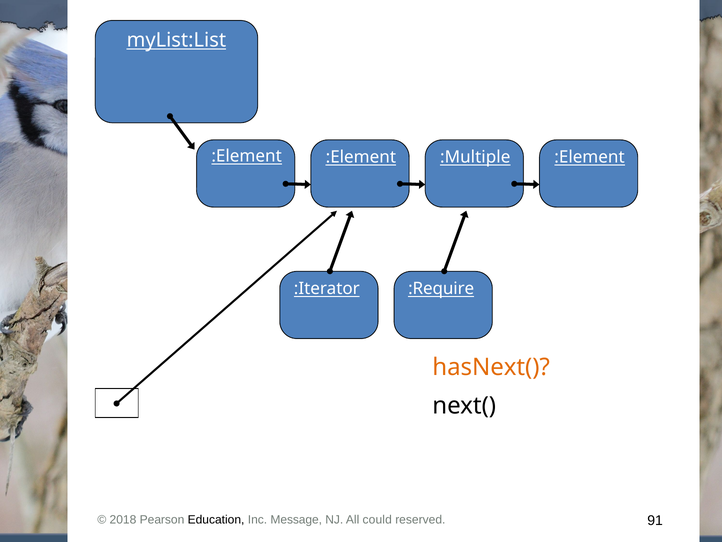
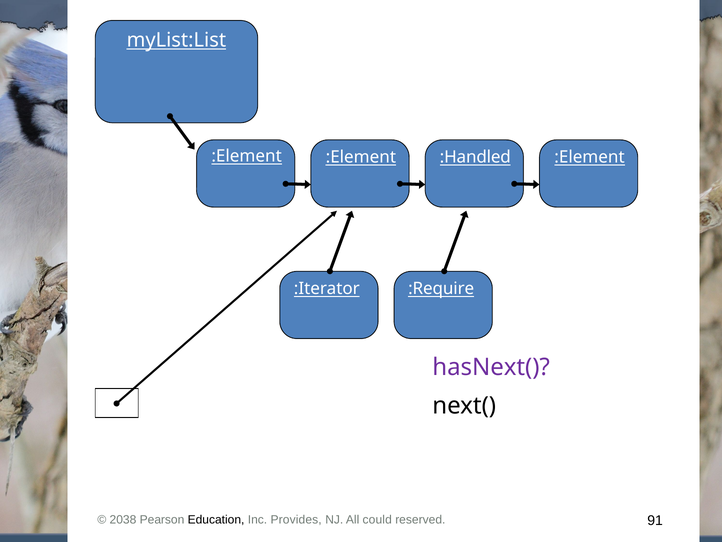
:Multiple: :Multiple -> :Handled
hasNext( colour: orange -> purple
2018: 2018 -> 2038
Message: Message -> Provides
